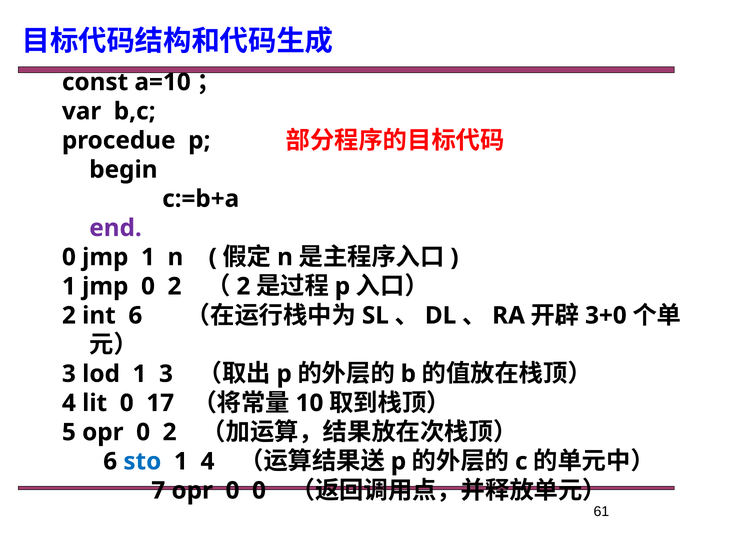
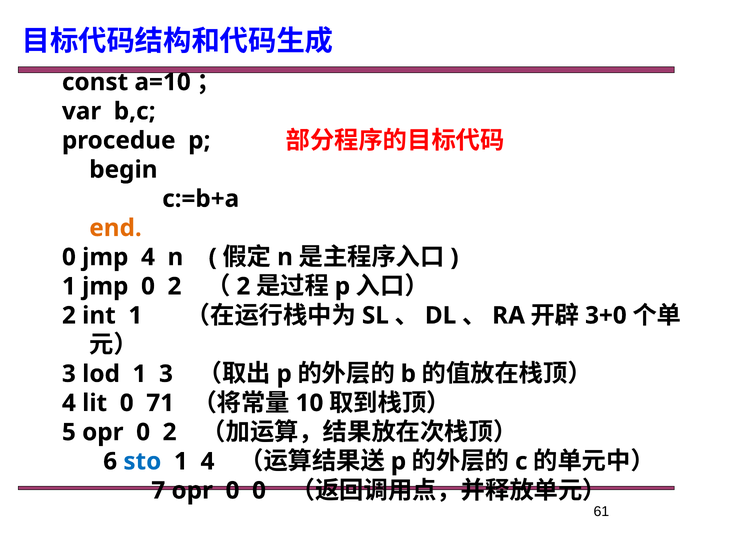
end colour: purple -> orange
jmp 1: 1 -> 4
int 6: 6 -> 1
17: 17 -> 71
